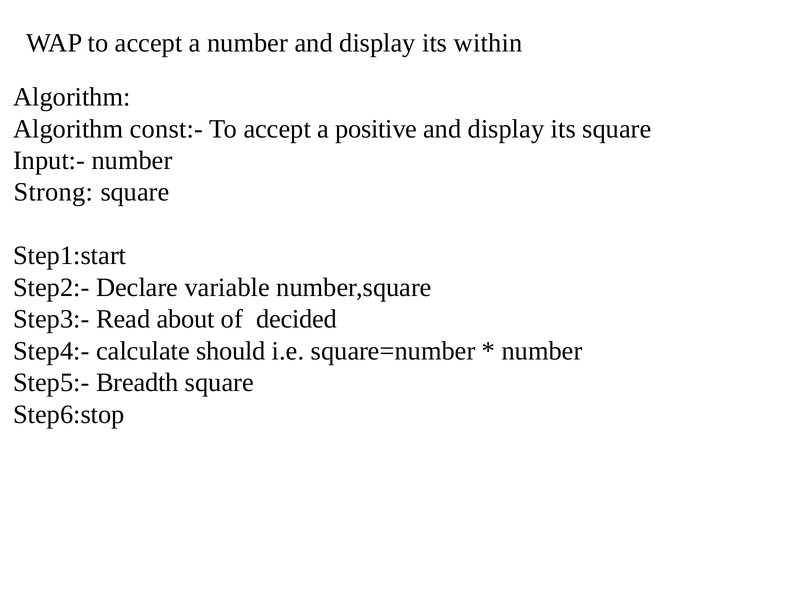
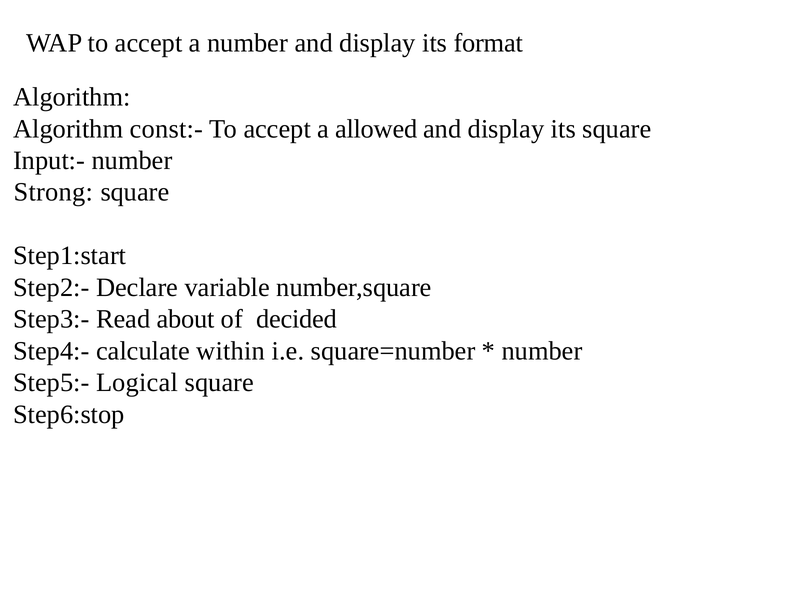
within: within -> format
positive: positive -> allowed
should: should -> within
Breadth: Breadth -> Logical
